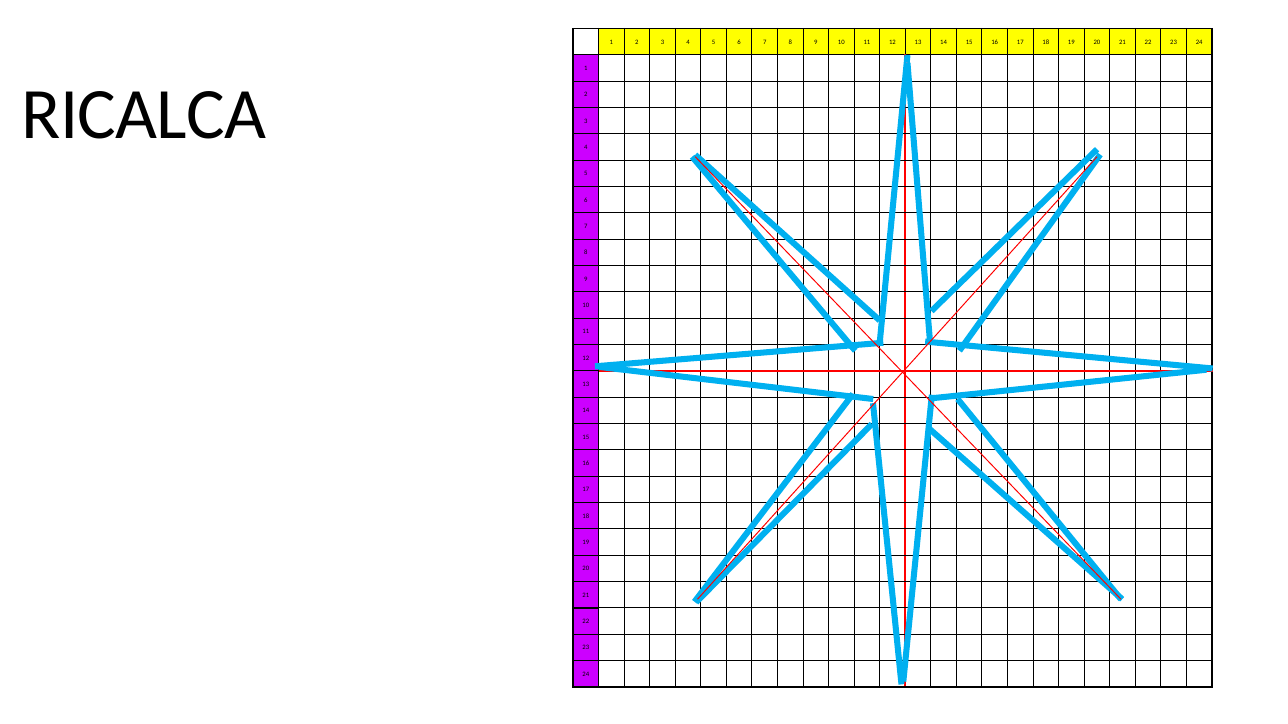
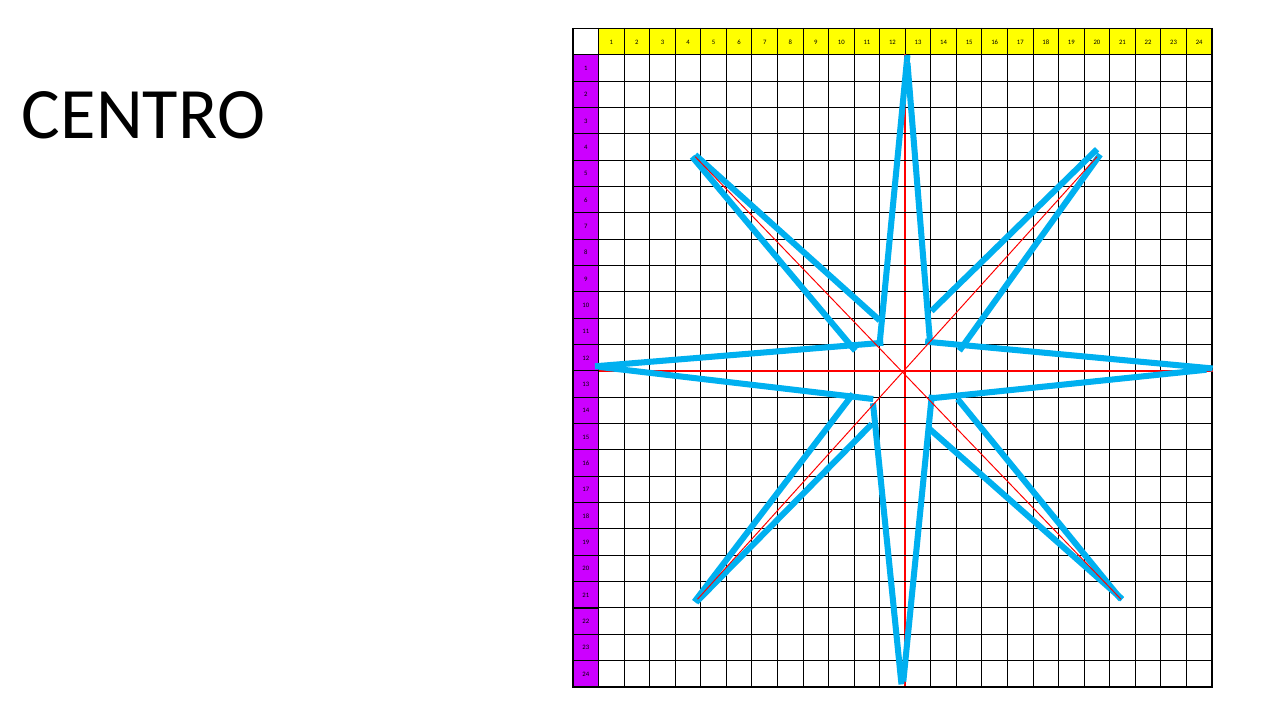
RICALCA: RICALCA -> CENTRO
